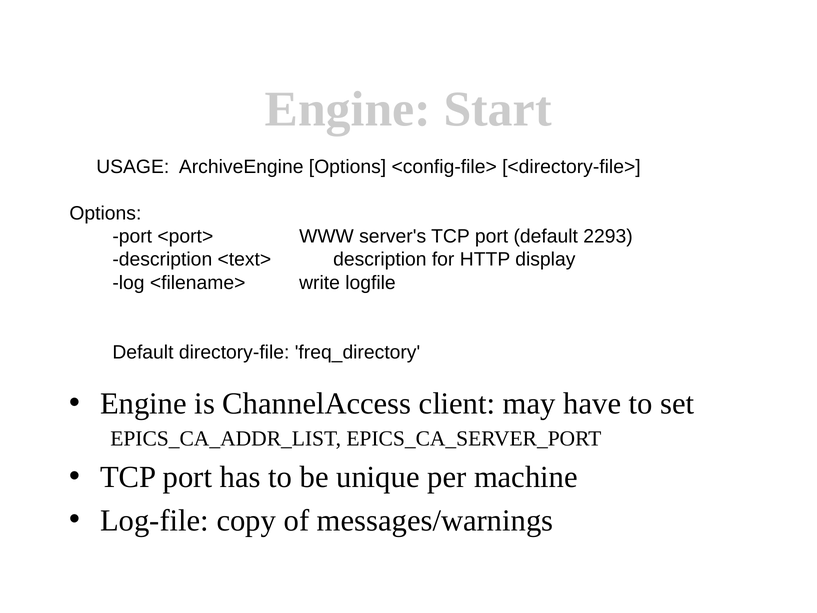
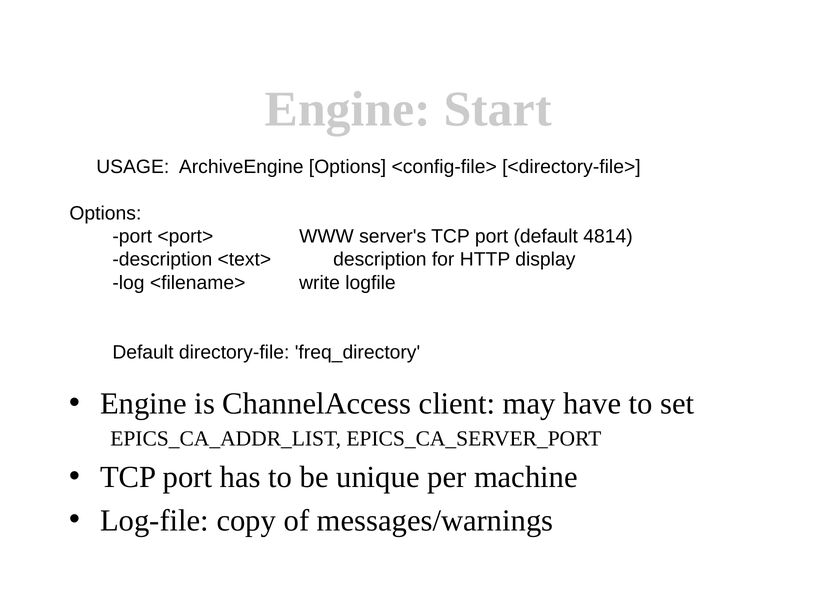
2293: 2293 -> 4814
